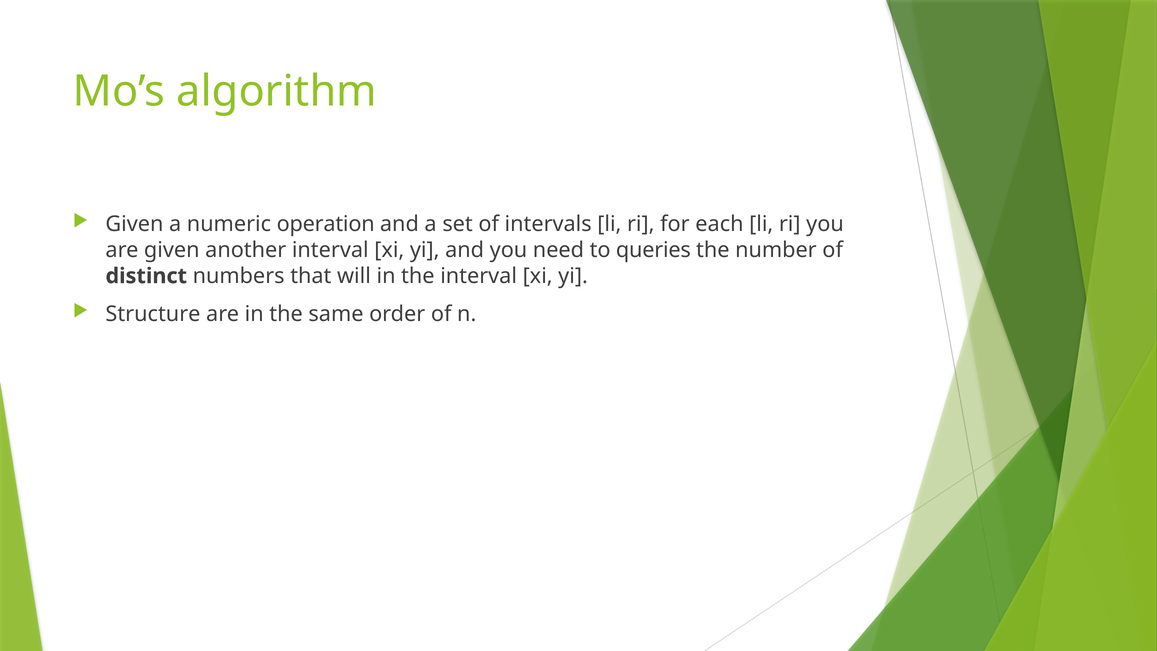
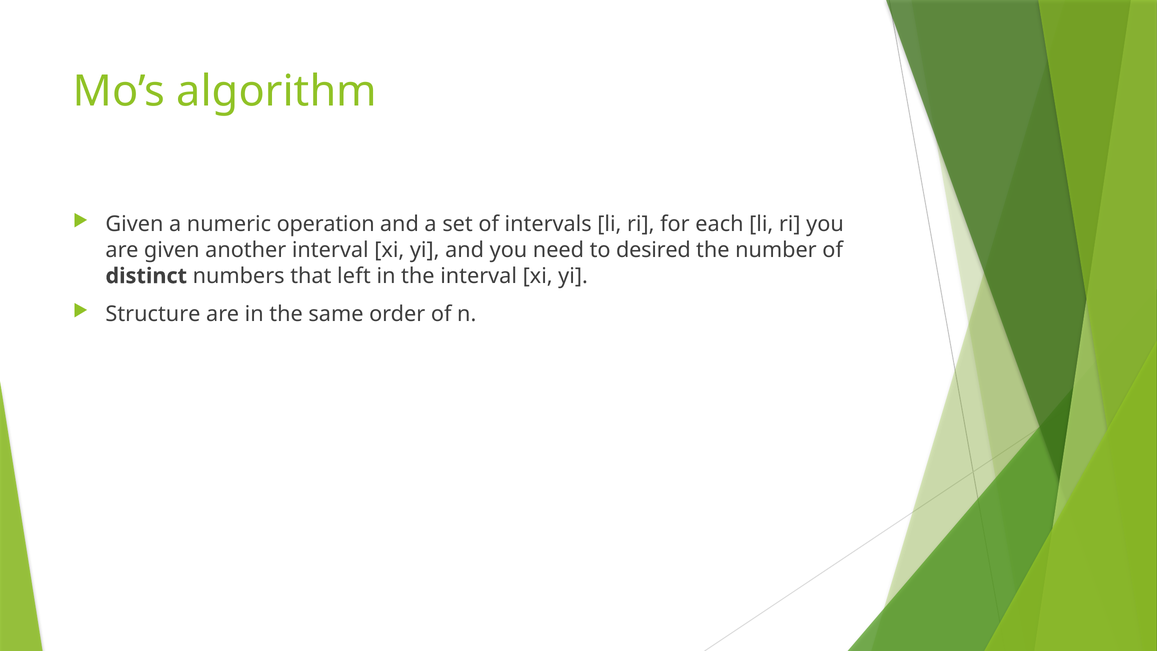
queries: queries -> desired
will: will -> left
